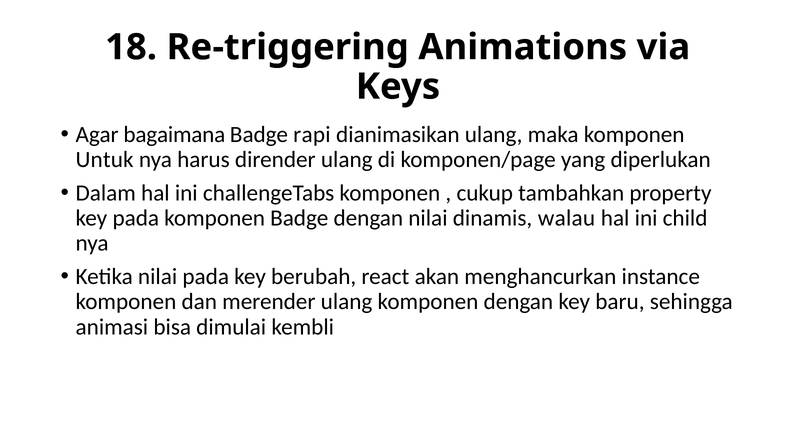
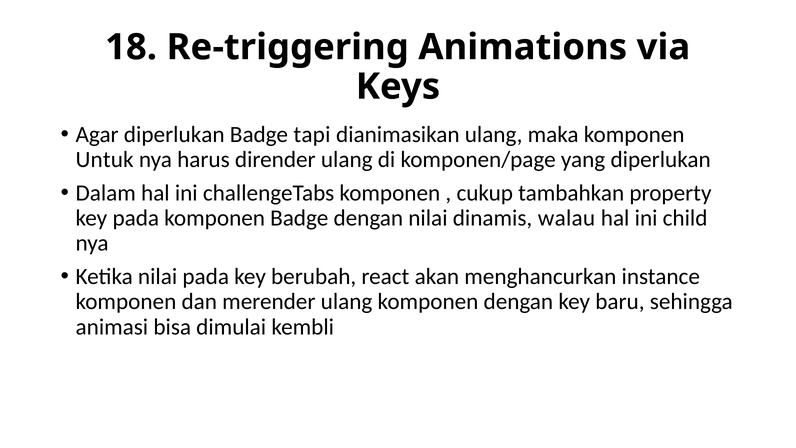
Agar bagaimana: bagaimana -> diperlukan
rapi: rapi -> tapi
